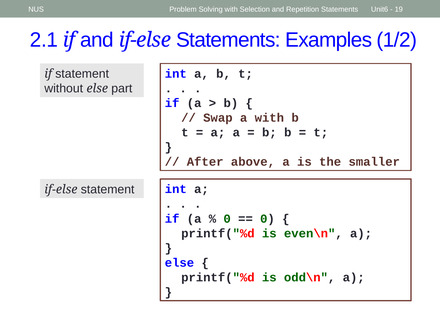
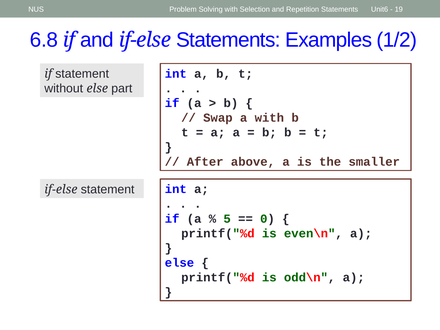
2.1: 2.1 -> 6.8
0 at (227, 219): 0 -> 5
